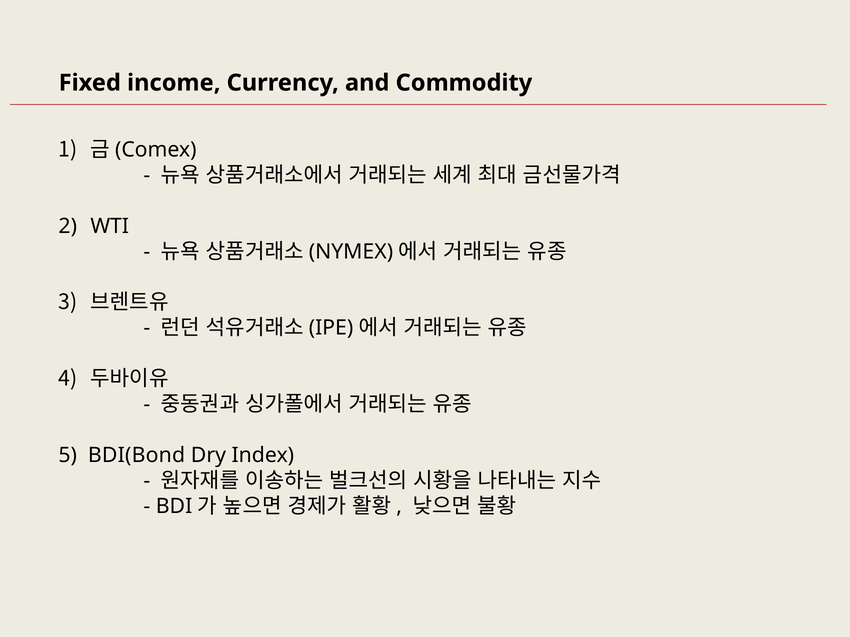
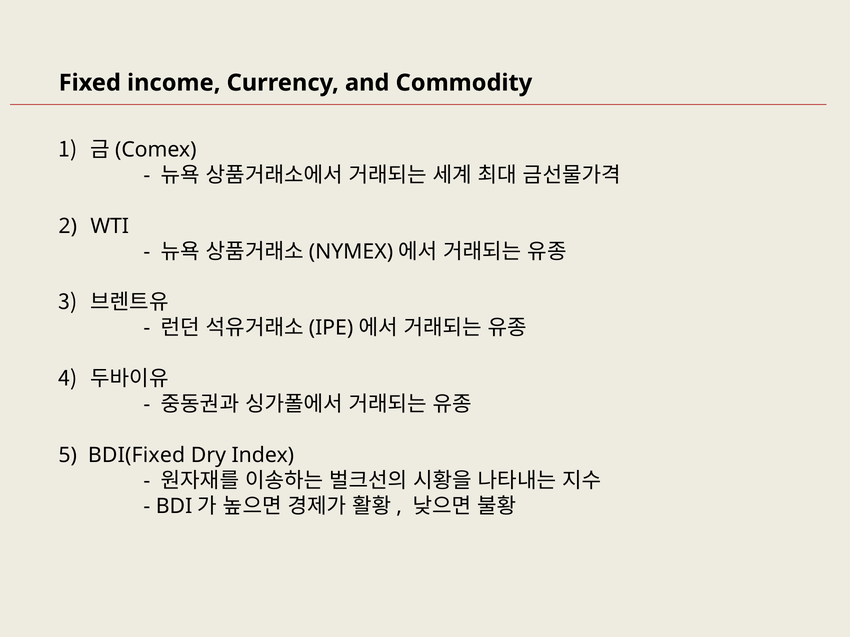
BDI(Bond: BDI(Bond -> BDI(Fixed
